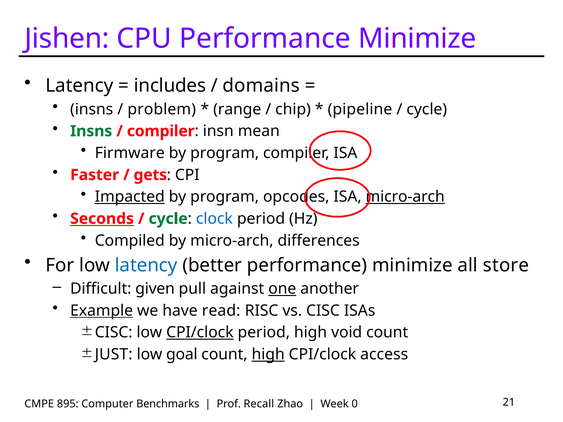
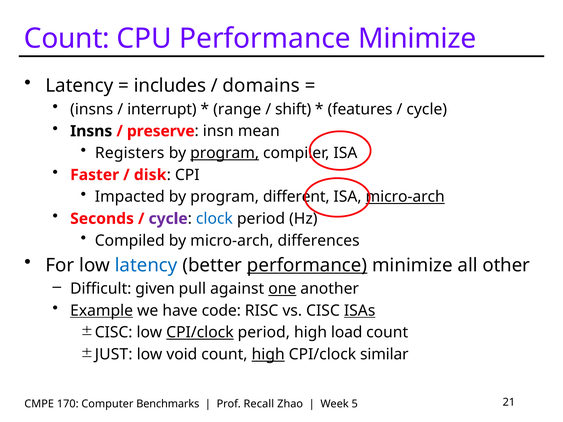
Jishen at (67, 39): Jishen -> Count
problem: problem -> interrupt
chip: chip -> shift
pipeline: pipeline -> features
Insns at (91, 131) colour: green -> black
compiler at (161, 131): compiler -> preserve
Firmware: Firmware -> Registers
program at (225, 153) underline: none -> present
gets: gets -> disk
Impacted underline: present -> none
opcodes: opcodes -> different
Seconds underline: present -> none
cycle at (168, 219) colour: green -> purple
performance at (307, 265) underline: none -> present
store: store -> other
read: read -> code
ISAs underline: none -> present
void: void -> load
goal: goal -> void
access: access -> similar
895: 895 -> 170
0: 0 -> 5
